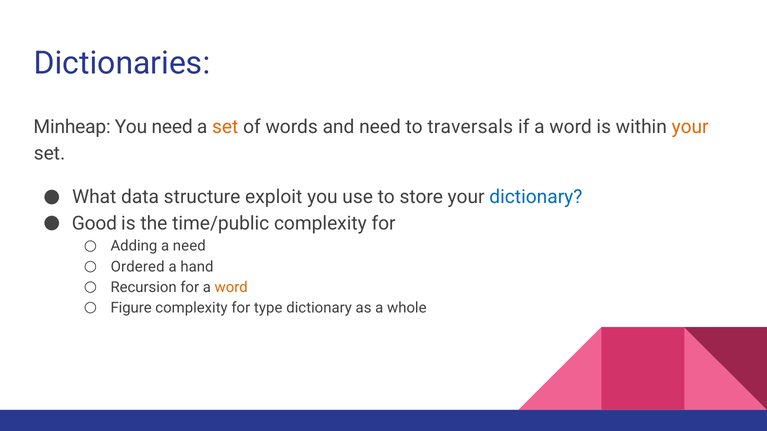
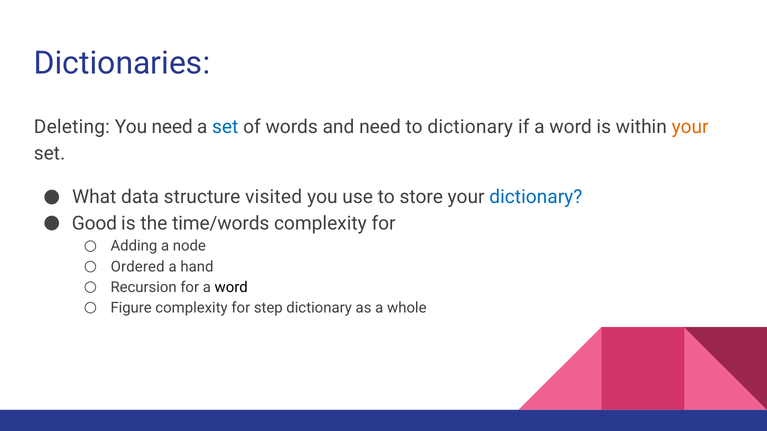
Minheap: Minheap -> Deleting
set at (225, 127) colour: orange -> blue
to traversals: traversals -> dictionary
exploit: exploit -> visited
time/public: time/public -> time/words
a need: need -> node
word at (231, 287) colour: orange -> black
type: type -> step
